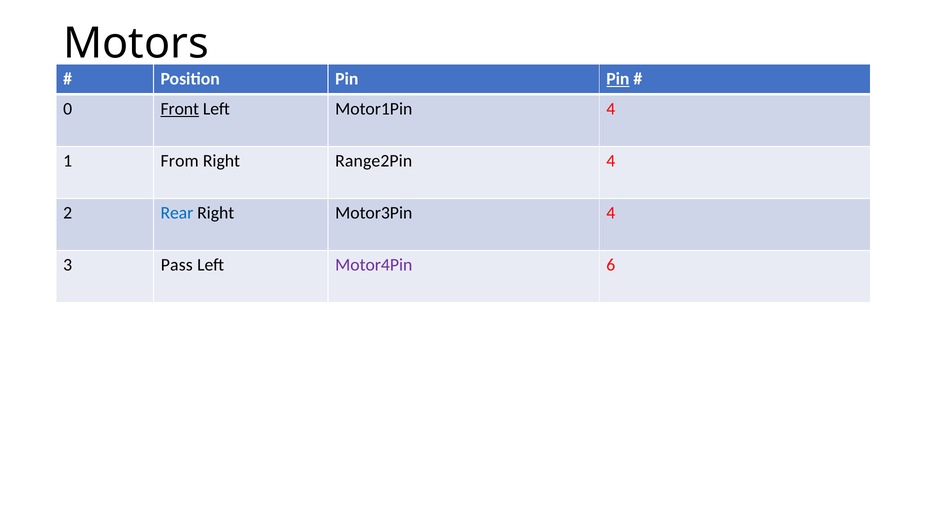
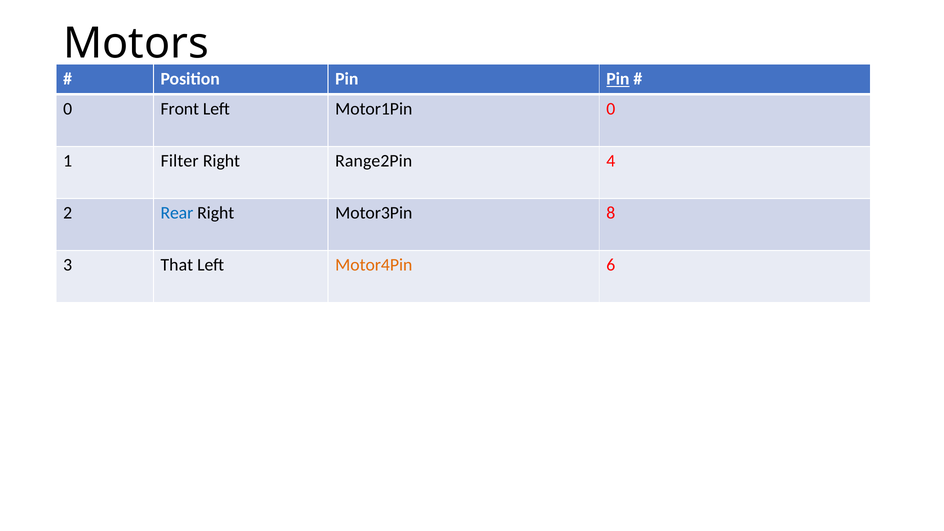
Front underline: present -> none
Motor1Pin 4: 4 -> 0
From: From -> Filter
Motor3Pin 4: 4 -> 8
Pass: Pass -> That
Motor4Pin colour: purple -> orange
